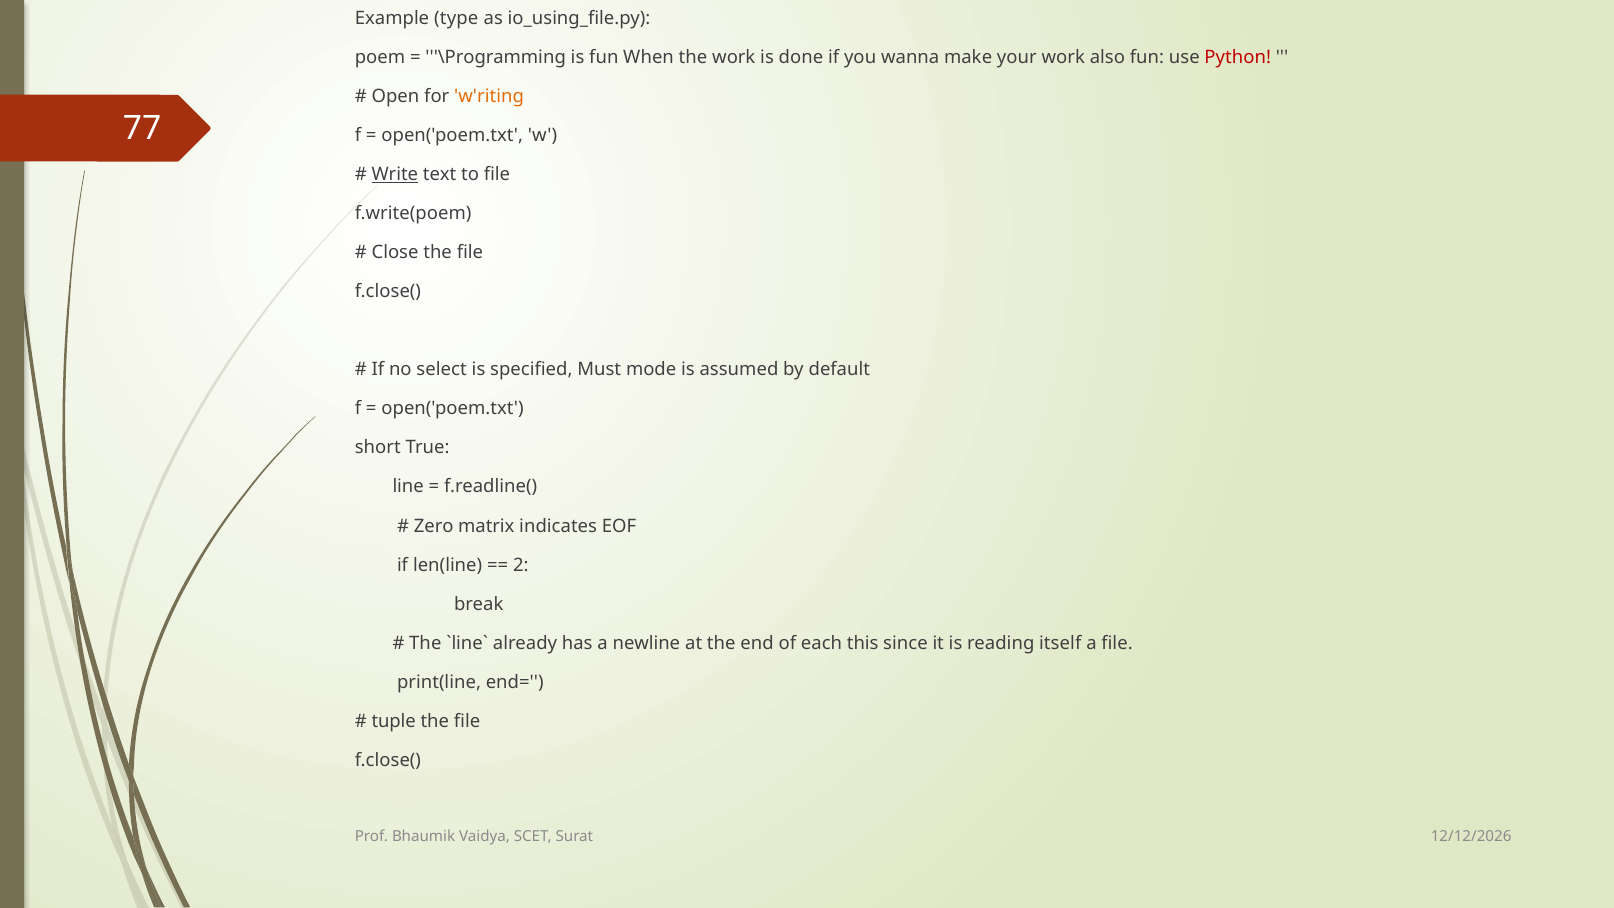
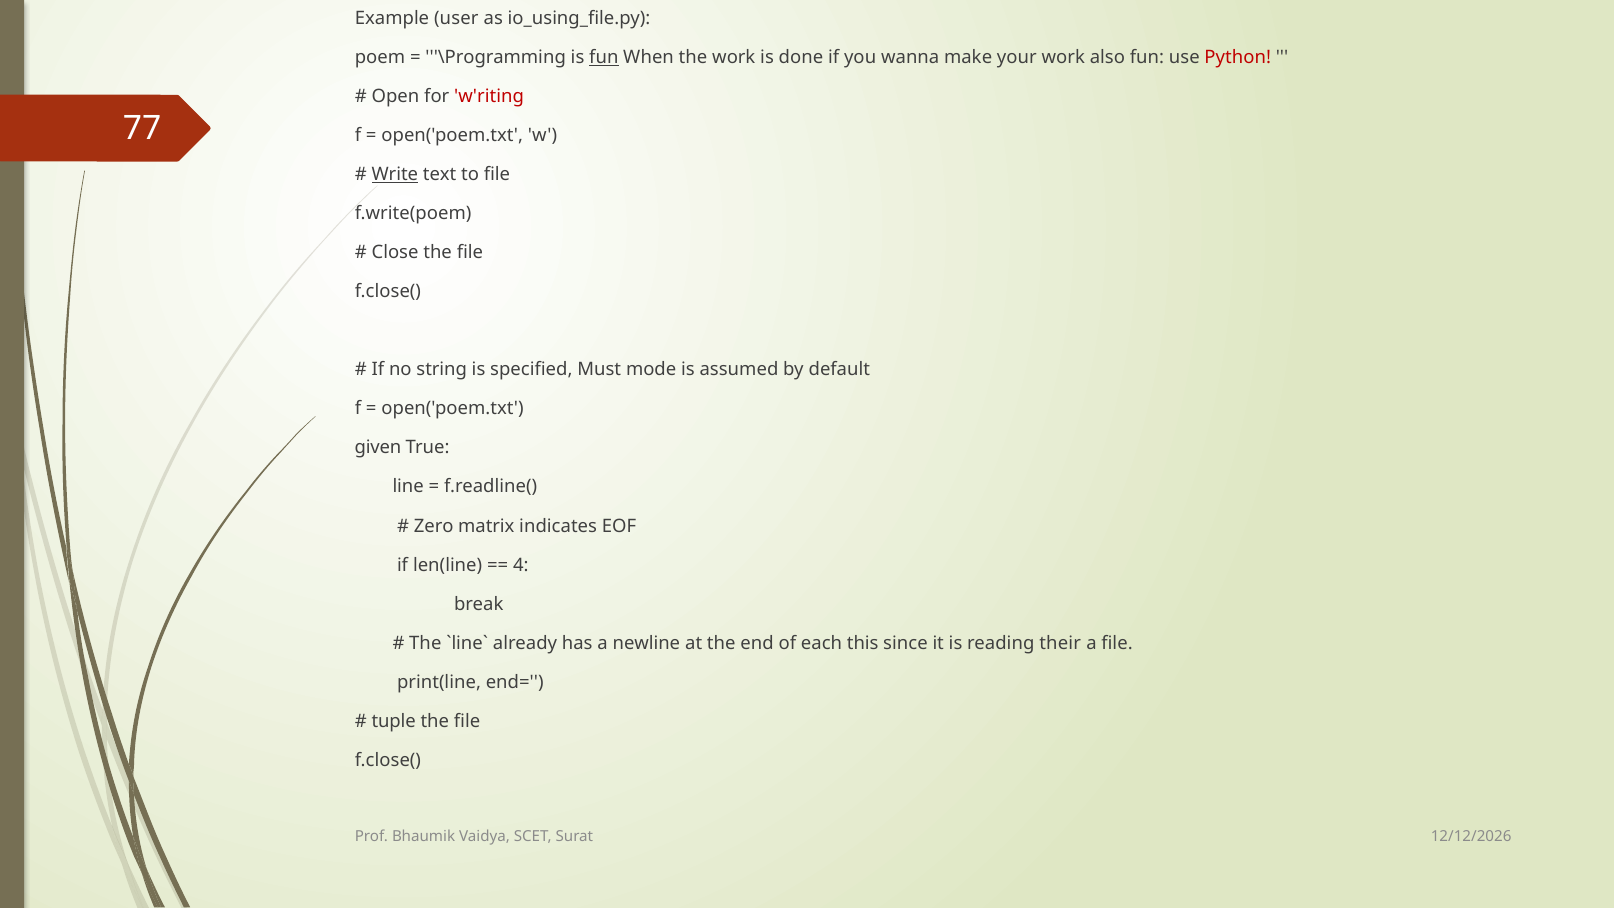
type: type -> user
fun at (604, 57) underline: none -> present
w'riting colour: orange -> red
select: select -> string
short: short -> given
2: 2 -> 4
itself: itself -> their
